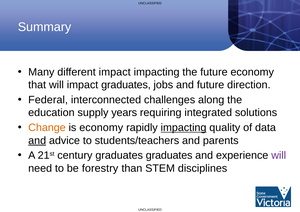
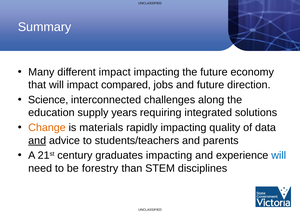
impact graduates: graduates -> compared
Federal: Federal -> Science
is economy: economy -> materials
impacting at (184, 128) underline: present -> none
graduates graduates: graduates -> impacting
will at (279, 156) colour: purple -> blue
